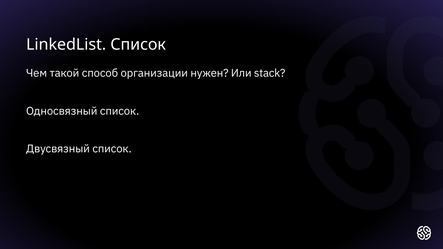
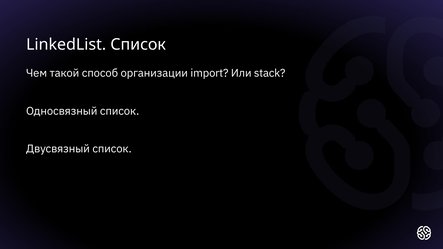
нужен: нужен -> import
